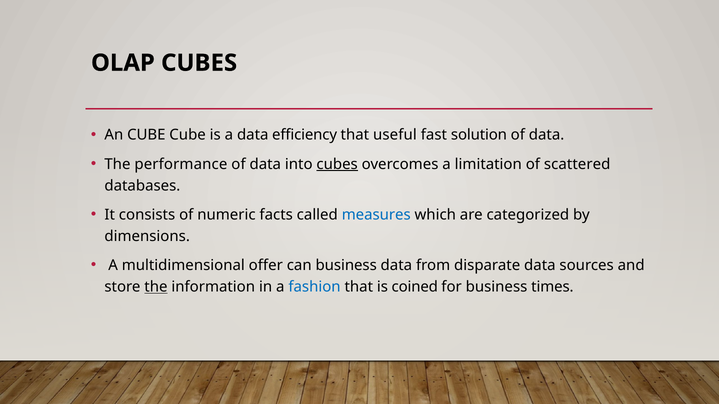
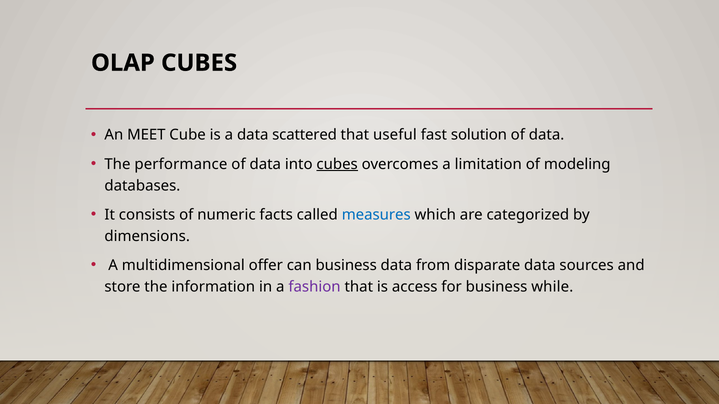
An CUBE: CUBE -> MEET
efficiency: efficiency -> scattered
scattered: scattered -> modeling
the at (156, 287) underline: present -> none
fashion colour: blue -> purple
coined: coined -> access
times: times -> while
